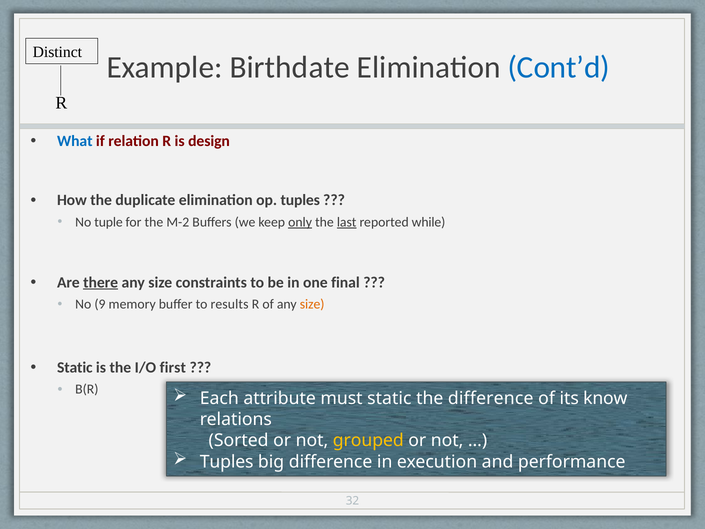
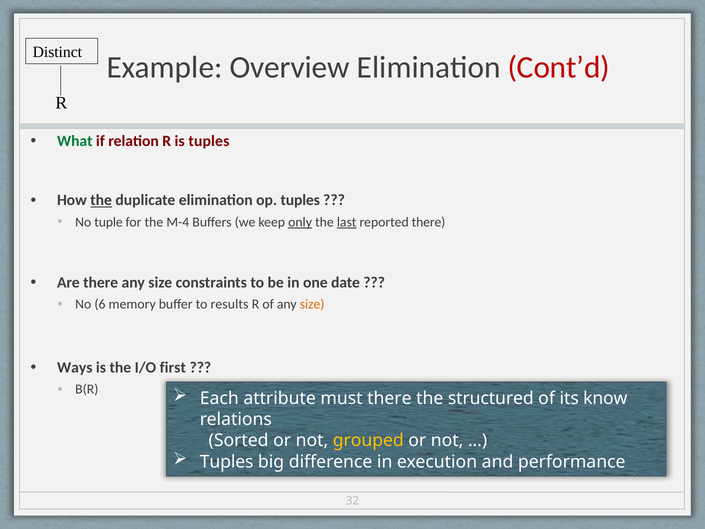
Birthdate: Birthdate -> Overview
Cont’d colour: blue -> red
What colour: blue -> green
is design: design -> tuples
the at (101, 200) underline: none -> present
M-2: M-2 -> M-4
reported while: while -> there
there at (101, 282) underline: present -> none
final: final -> date
9: 9 -> 6
Static at (75, 368): Static -> Ways
must static: static -> there
the difference: difference -> structured
